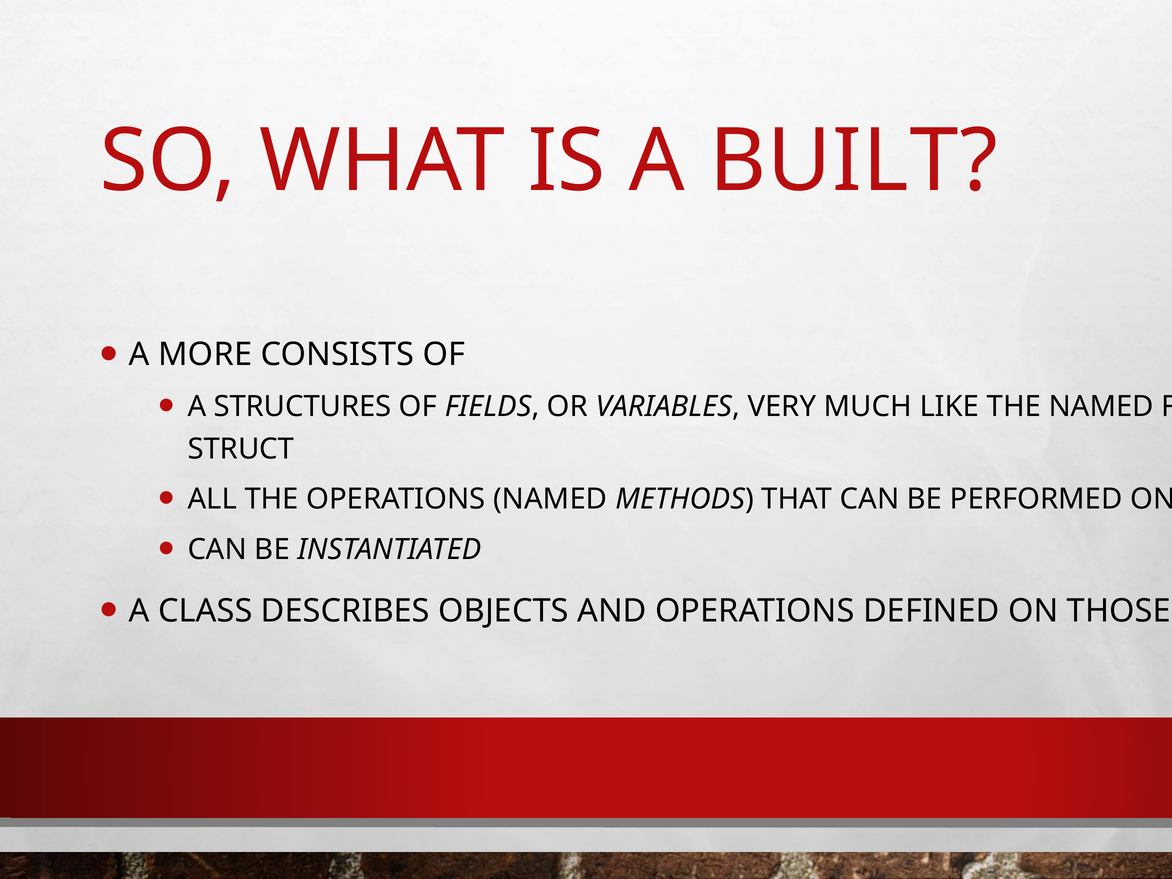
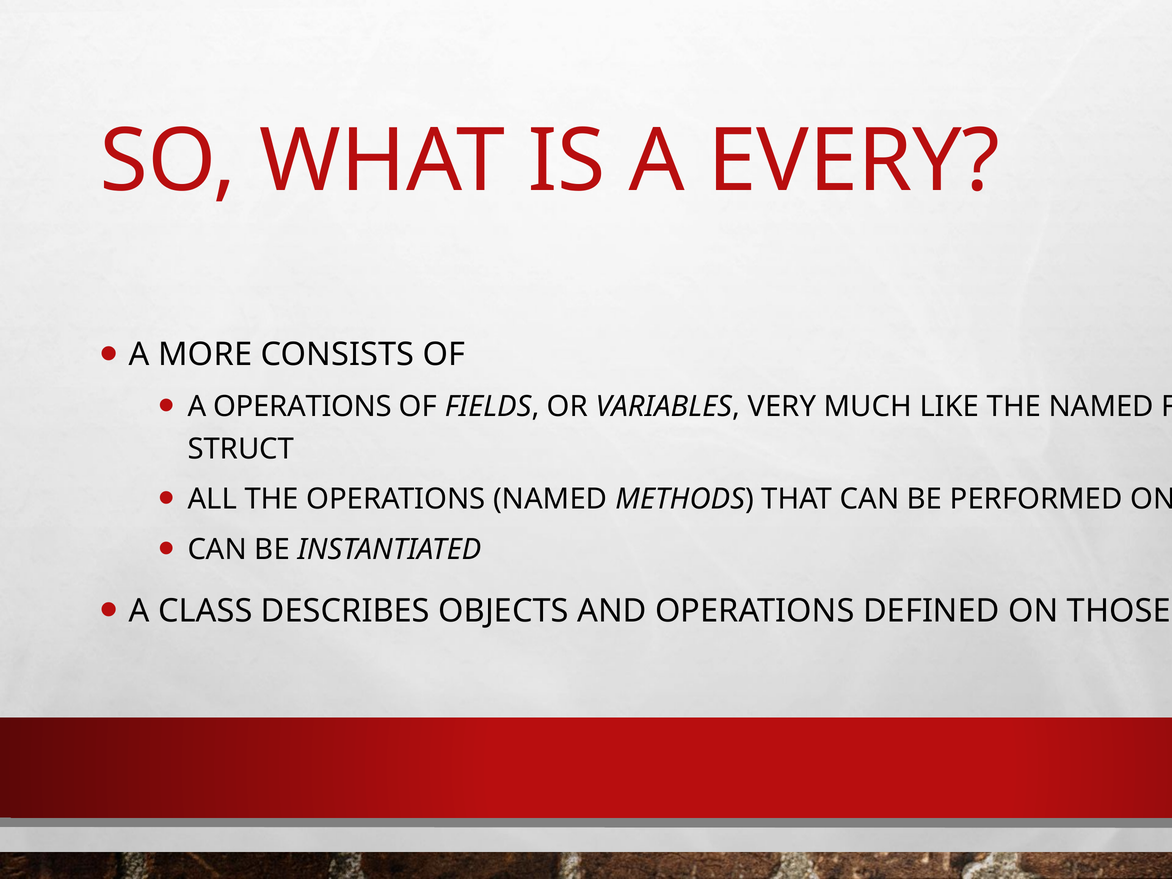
BUILT: BUILT -> EVERY
A STRUCTURES: STRUCTURES -> OPERATIONS
